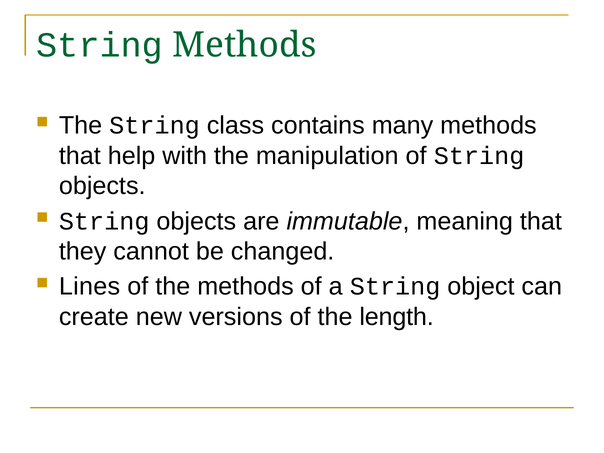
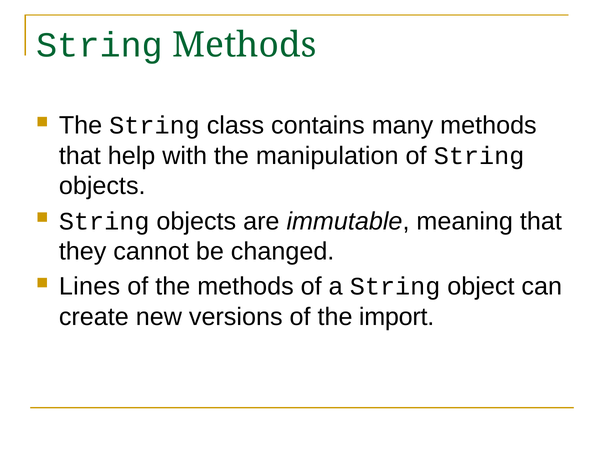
length: length -> import
